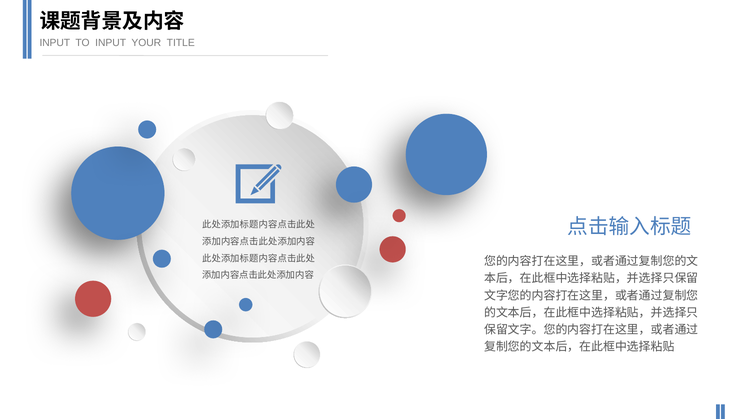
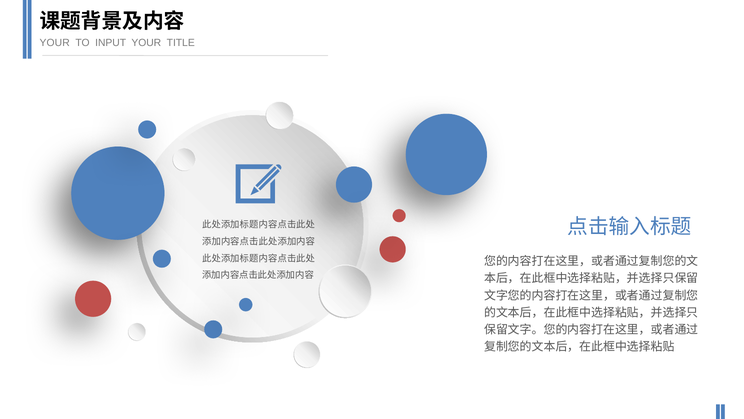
INPUT at (55, 43): INPUT -> YOUR
